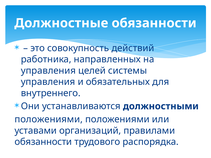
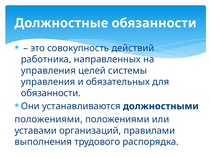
внутреннего at (51, 93): внутреннего -> обязанности
обязанности at (43, 142): обязанности -> выполнения
